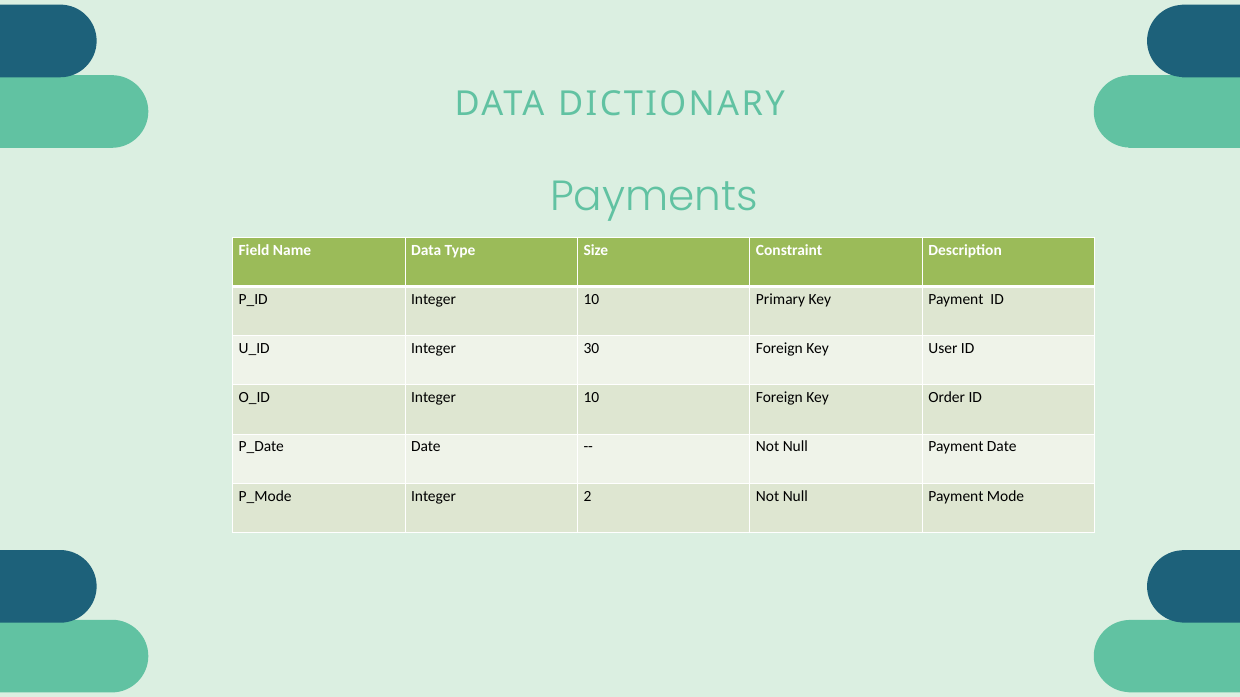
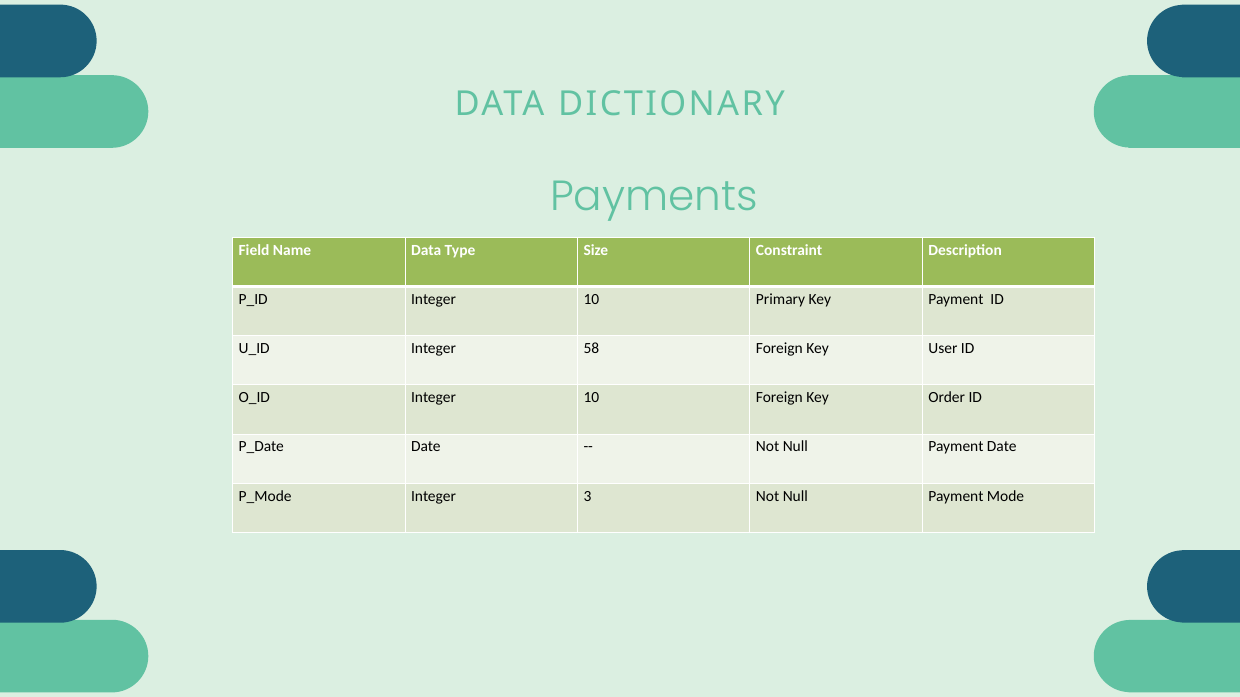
30: 30 -> 58
2: 2 -> 3
